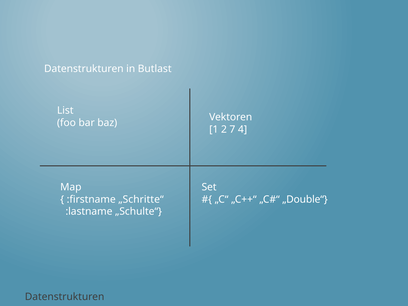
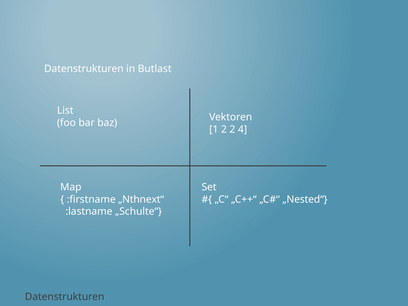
2 7: 7 -> 2
„Schritte“: „Schritte“ -> „Nthnext“
„Double“: „Double“ -> „Nested“
